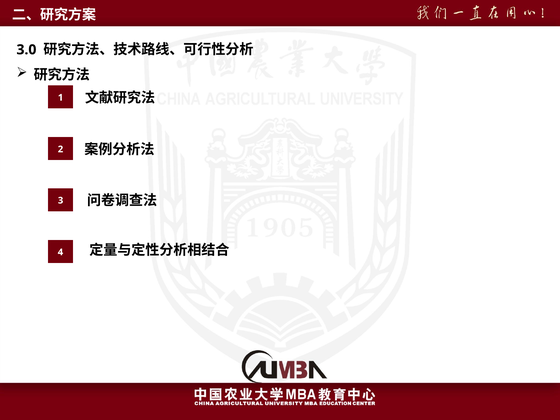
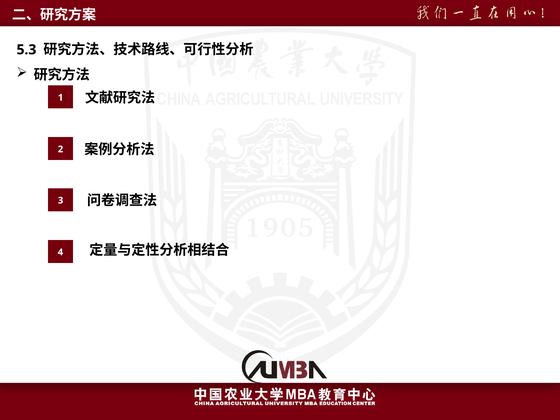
3.0: 3.0 -> 5.3
